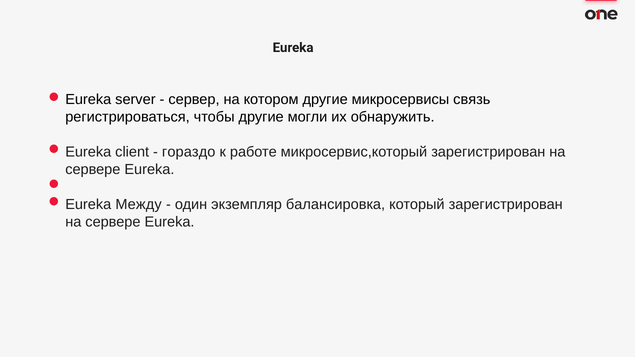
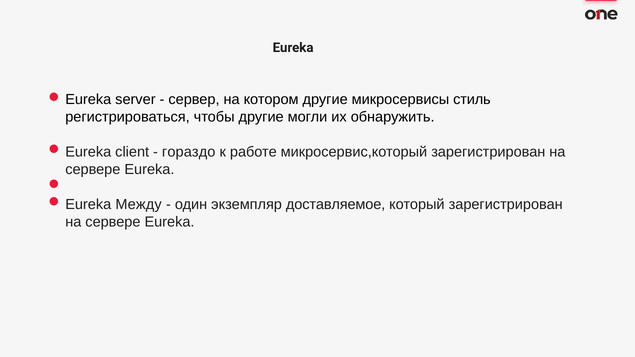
связь: связь -> стиль
балансировка: балансировка -> доставляемое
